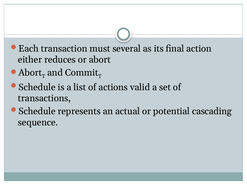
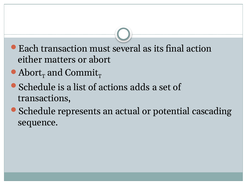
reduces: reduces -> matters
valid: valid -> adds
